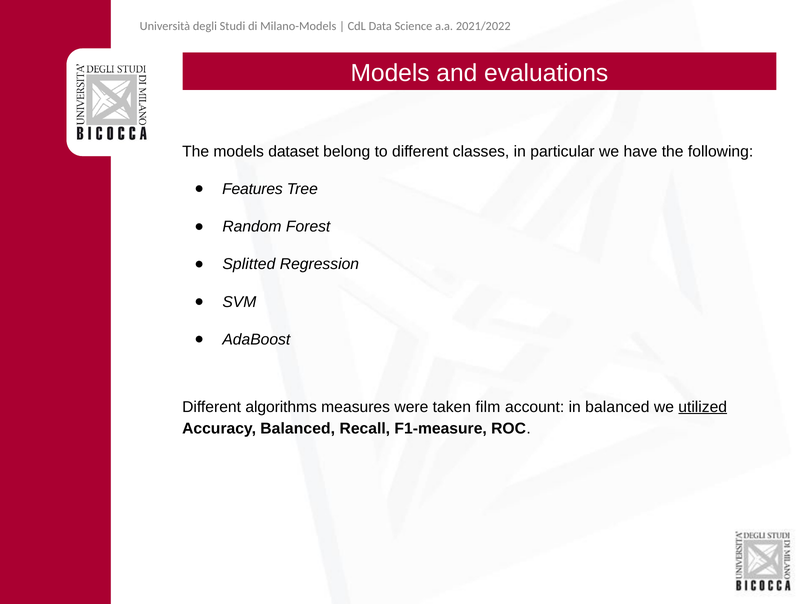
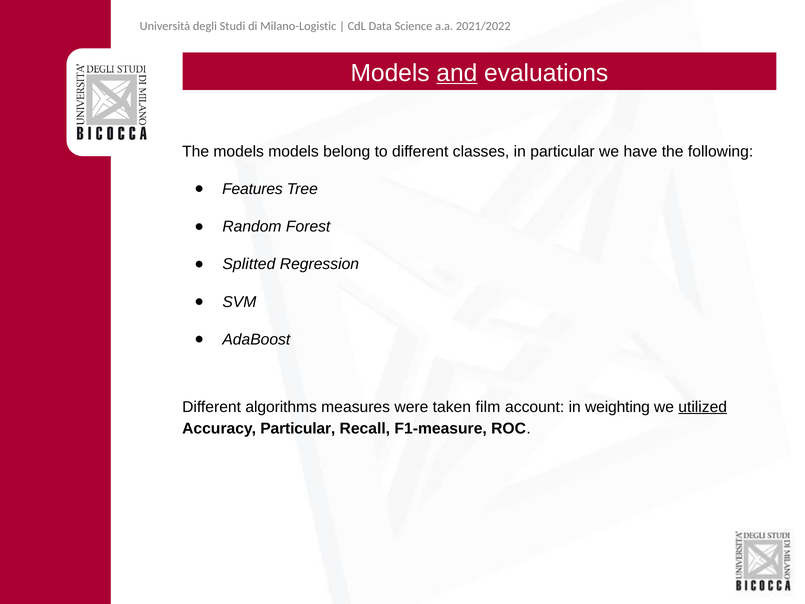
Milano-Models: Milano-Models -> Milano-Logistic
and underline: none -> present
models dataset: dataset -> models
in balanced: balanced -> weighting
Accuracy Balanced: Balanced -> Particular
